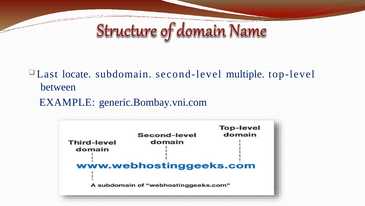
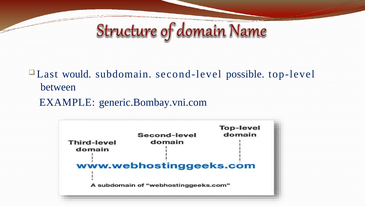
locate: locate -> would
multiple: multiple -> possible
